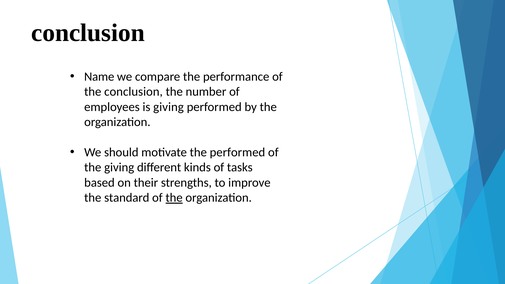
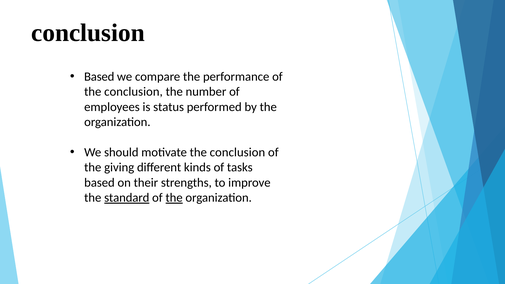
Name at (99, 77): Name -> Based
is giving: giving -> status
motivate the performed: performed -> conclusion
standard underline: none -> present
